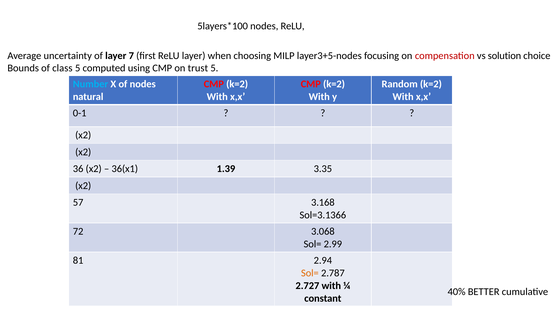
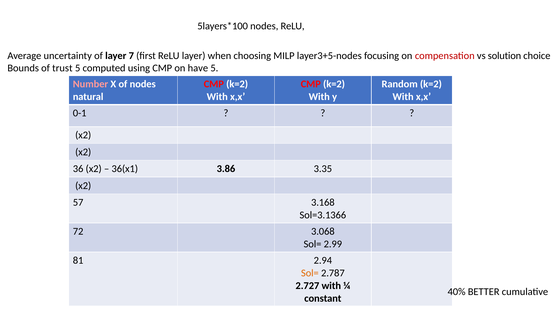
class: class -> trust
trust: trust -> have
Number colour: light blue -> pink
1.39: 1.39 -> 3.86
